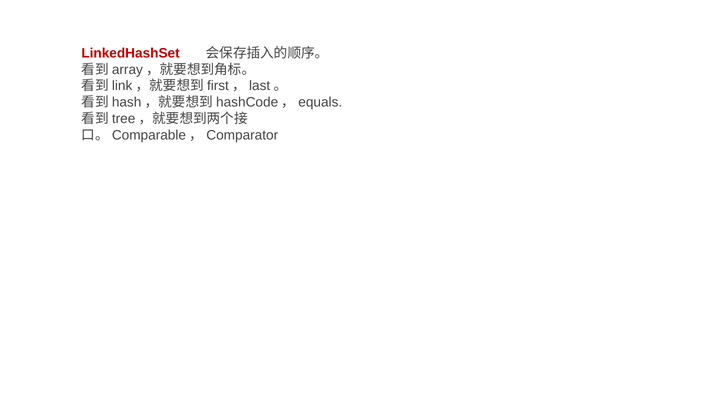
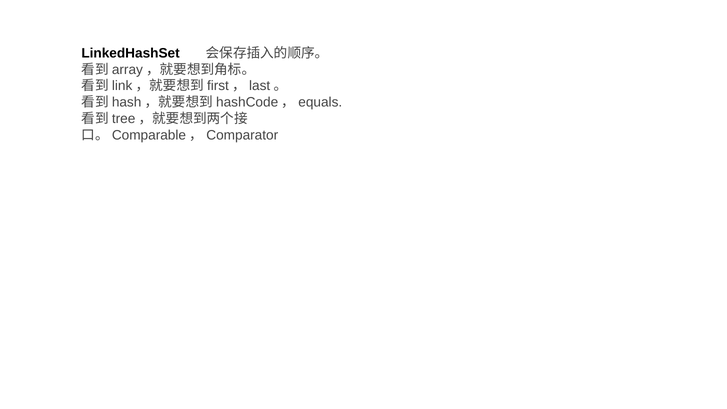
LinkedHashSet colour: red -> black
